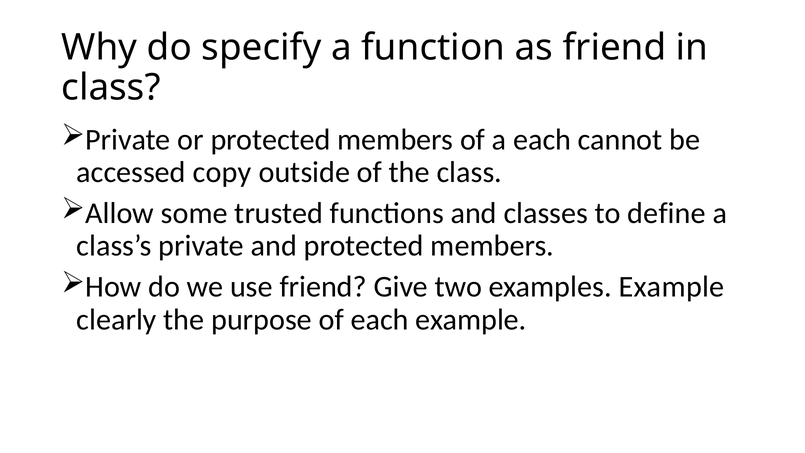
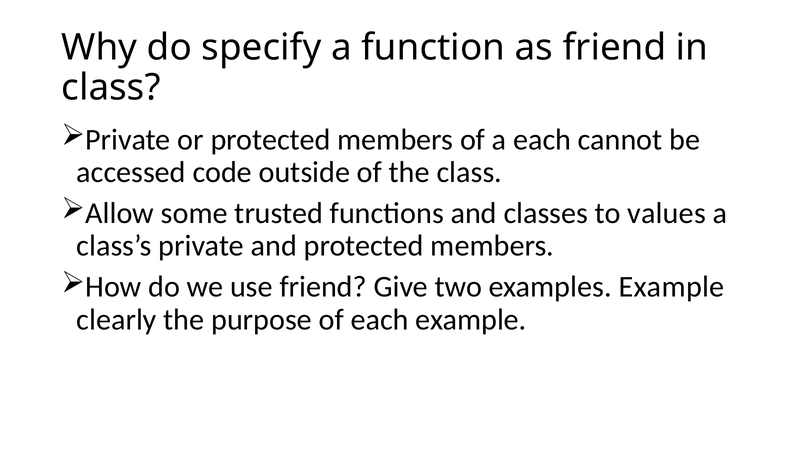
copy: copy -> code
define: define -> values
